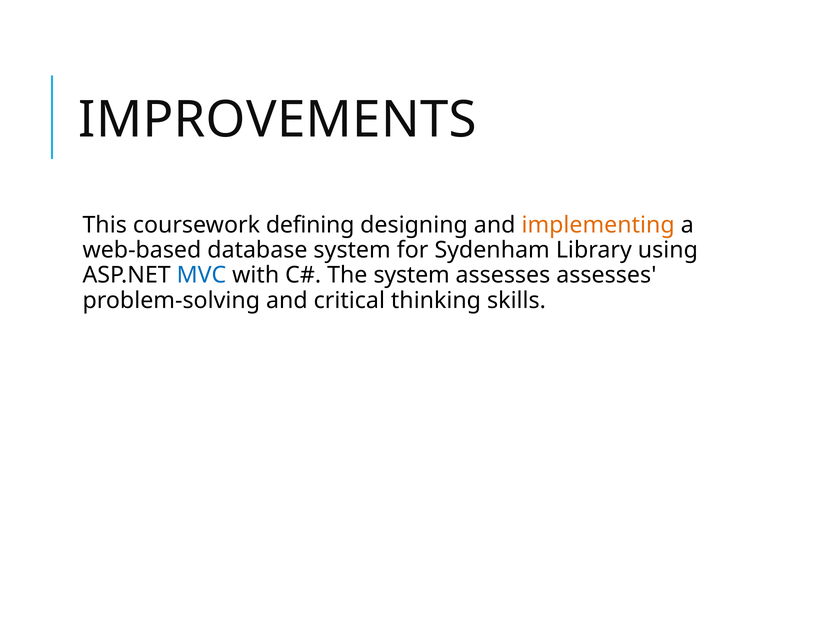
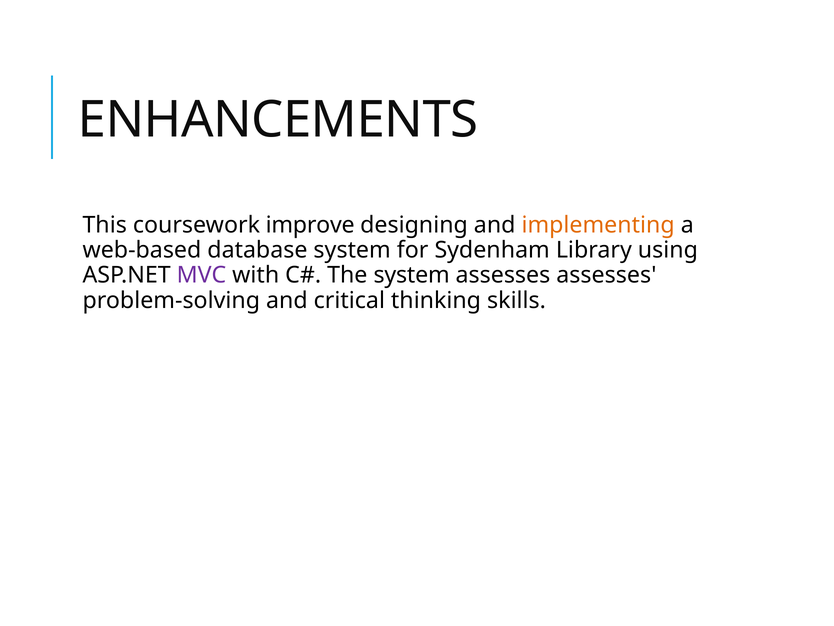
IMPROVEMENTS: IMPROVEMENTS -> ENHANCEMENTS
defining: defining -> improve
MVC colour: blue -> purple
